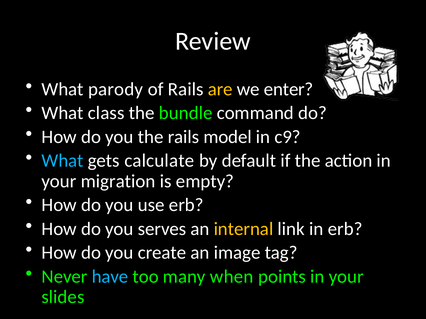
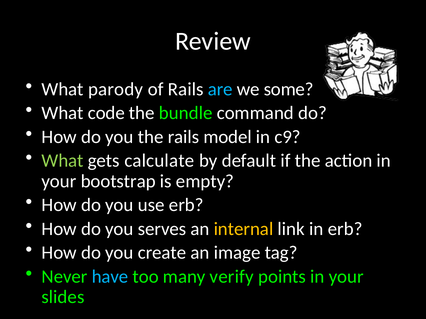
are colour: yellow -> light blue
enter: enter -> some
class: class -> code
What at (63, 161) colour: light blue -> light green
migration: migration -> bootstrap
when: when -> verify
